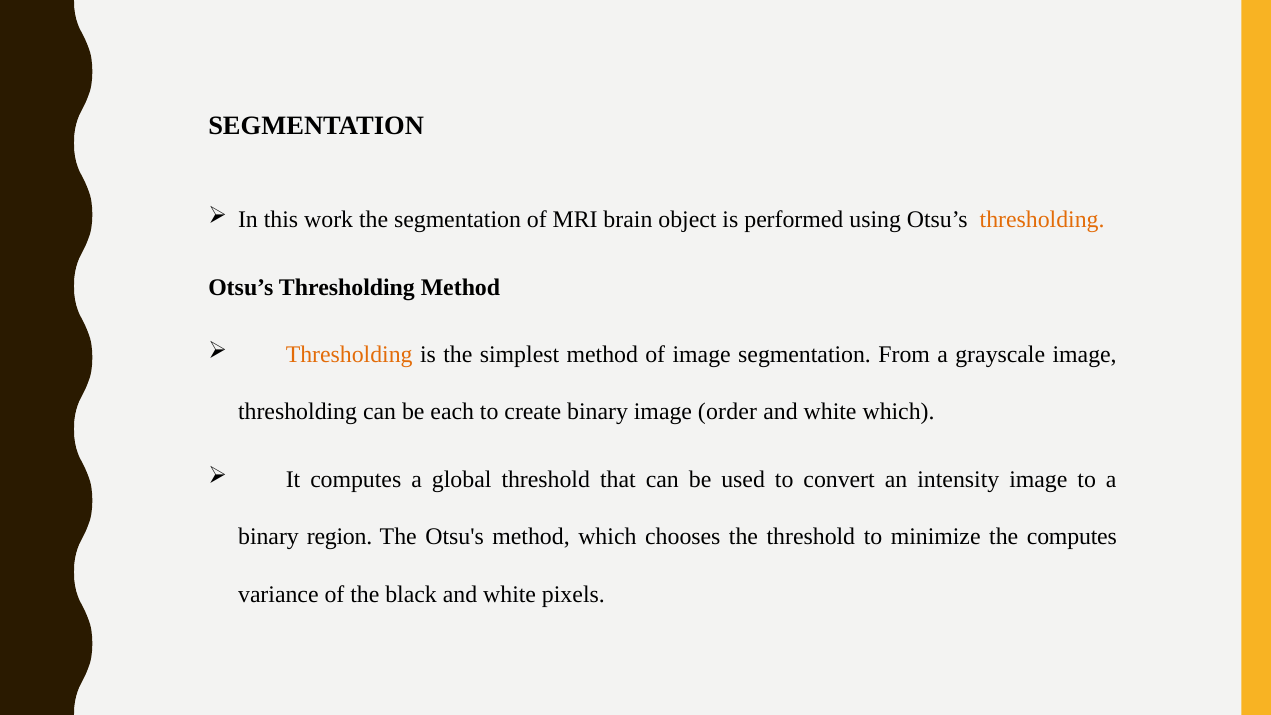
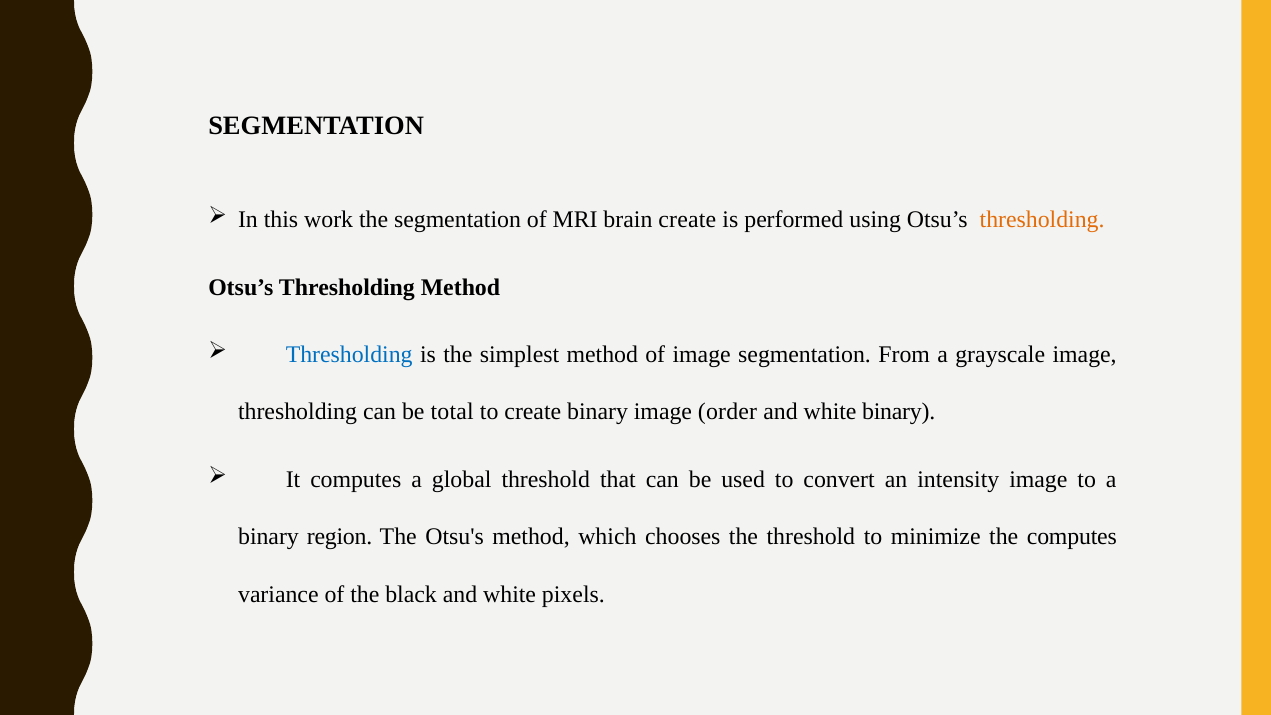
brain object: object -> create
Thresholding at (349, 355) colour: orange -> blue
each: each -> total
white which: which -> binary
